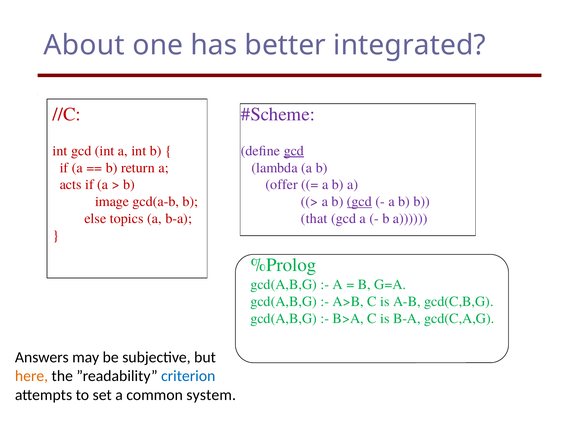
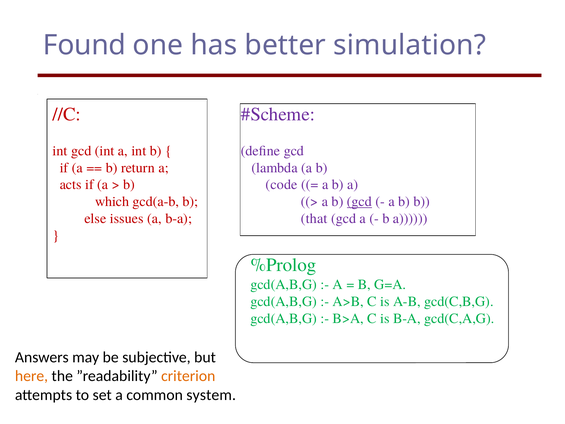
About: About -> Found
integrated: integrated -> simulation
gcd at (294, 151) underline: present -> none
offer: offer -> code
image: image -> which
topics: topics -> issues
criterion colour: blue -> orange
